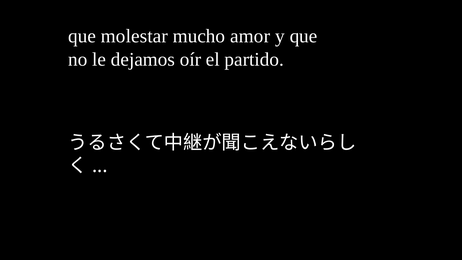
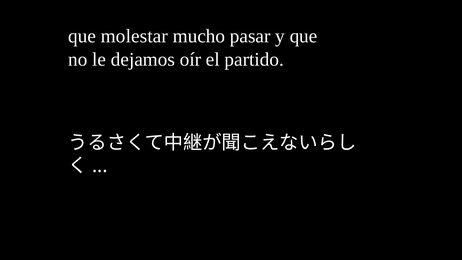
amor: amor -> pasar
